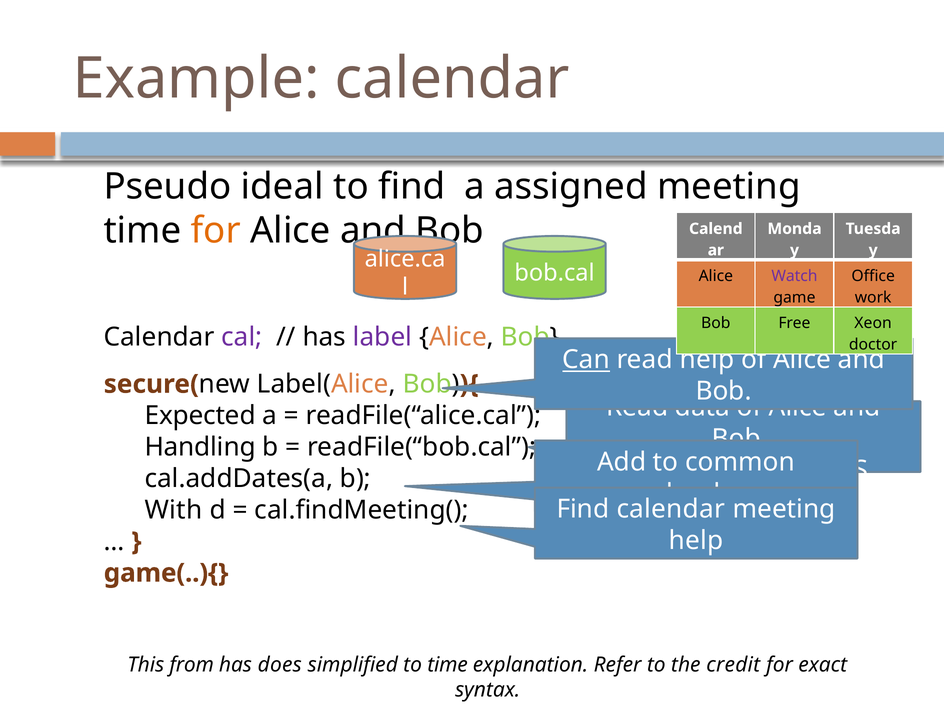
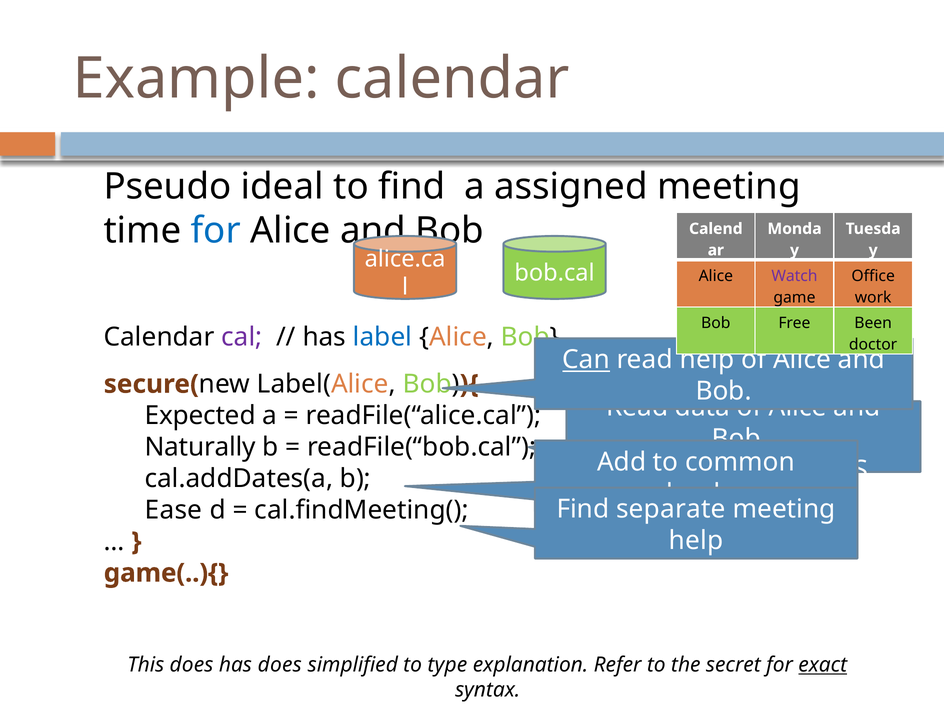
for at (216, 231) colour: orange -> blue
Xeon: Xeon -> Been
label colour: purple -> blue
Handling: Handling -> Naturally
Find calendar: calendar -> separate
With: With -> Ease
This from: from -> does
to time: time -> type
credit: credit -> secret
exact underline: none -> present
